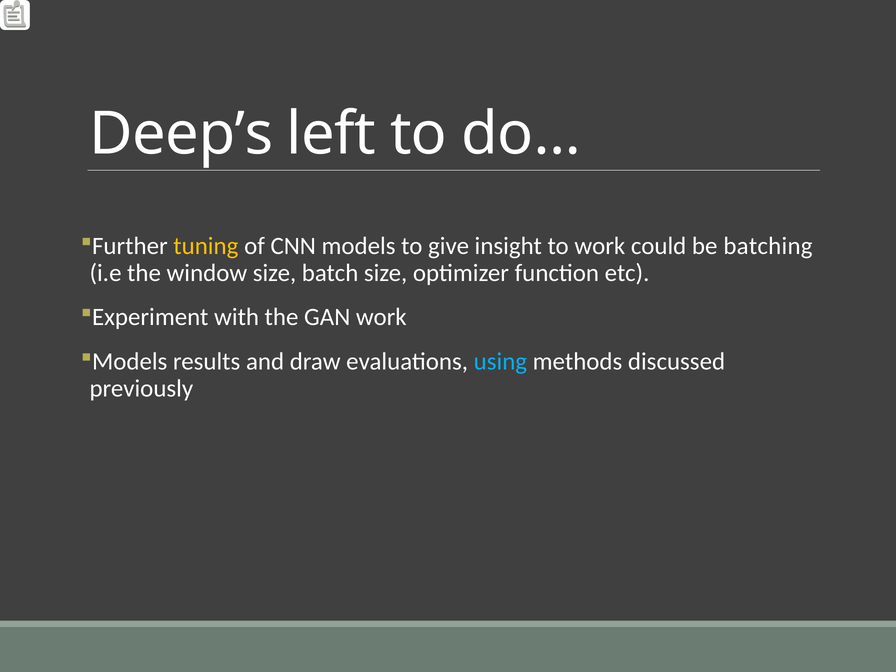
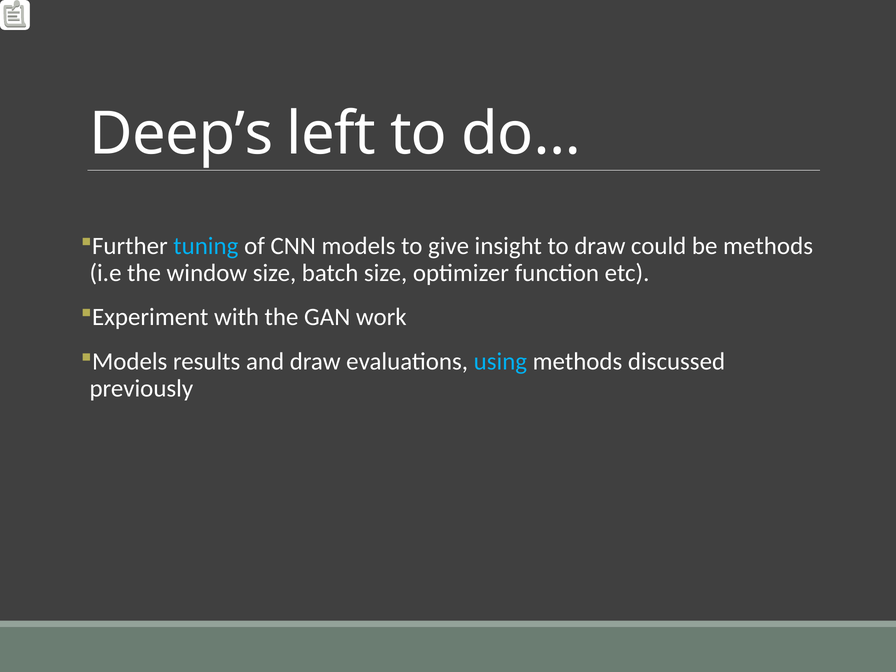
tuning colour: yellow -> light blue
to work: work -> draw
be batching: batching -> methods
